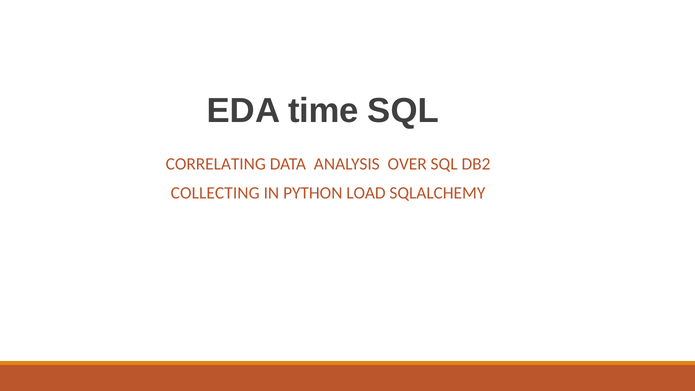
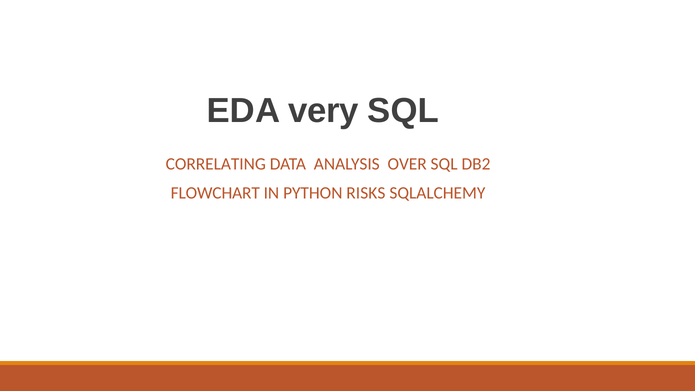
time: time -> very
COLLECTING: COLLECTING -> FLOWCHART
LOAD: LOAD -> RISKS
